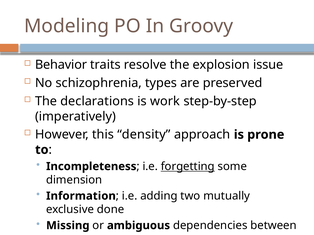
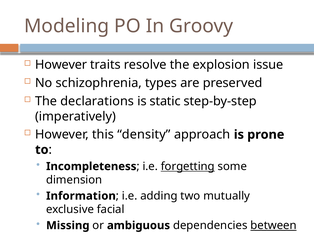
Behavior at (61, 65): Behavior -> However
work: work -> static
done: done -> facial
between underline: none -> present
